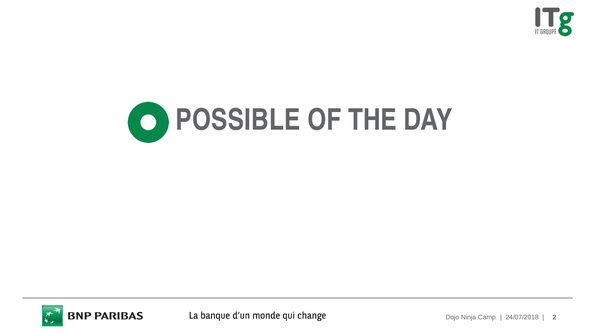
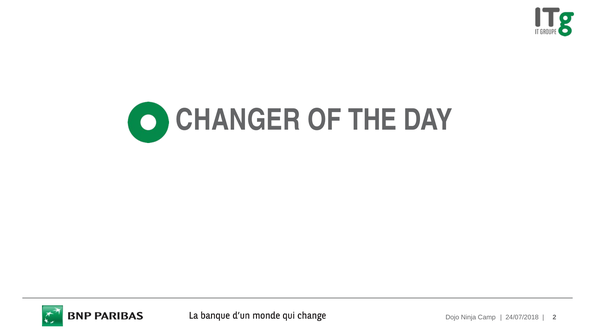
POSSIBLE: POSSIBLE -> CHANGER
